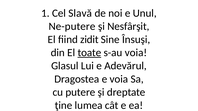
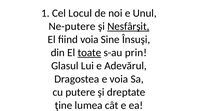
Slavă: Slavă -> Locul
Nesfârşit underline: none -> present
fiind zidit: zidit -> voia
s-au voia: voia -> prin
